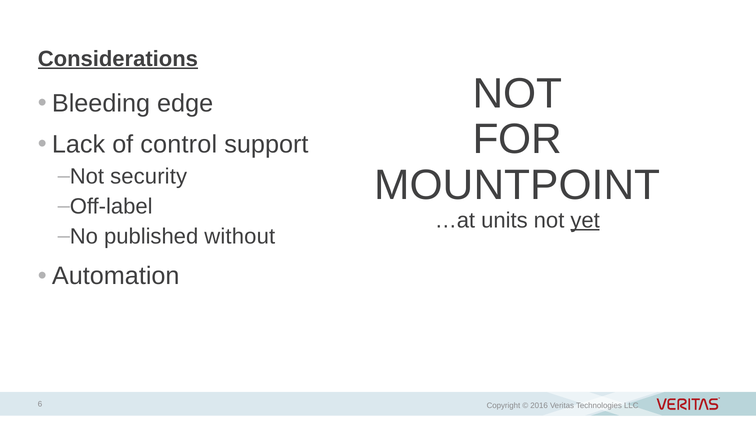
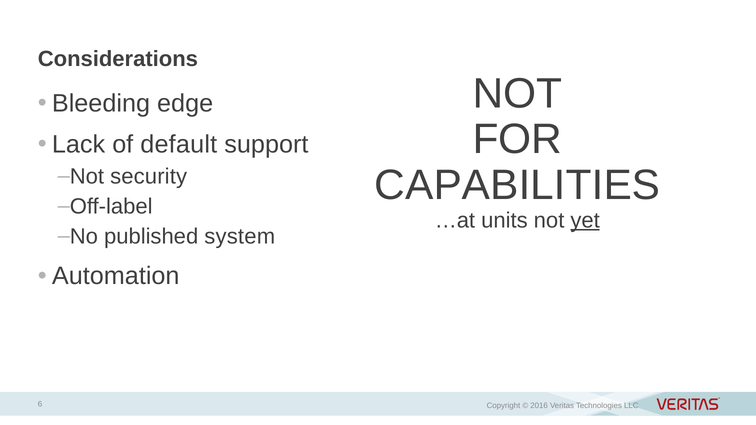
Considerations underline: present -> none
control: control -> default
MOUNTPOINT: MOUNTPOINT -> CAPABILITIES
without: without -> system
